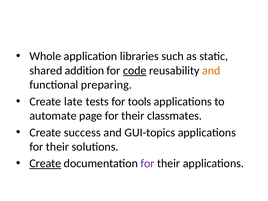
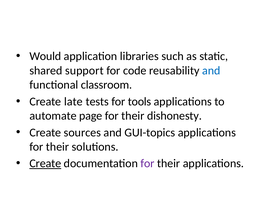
Whole: Whole -> Would
addition: addition -> support
code underline: present -> none
and at (211, 71) colour: orange -> blue
preparing: preparing -> classroom
classmates: classmates -> dishonesty
success: success -> sources
